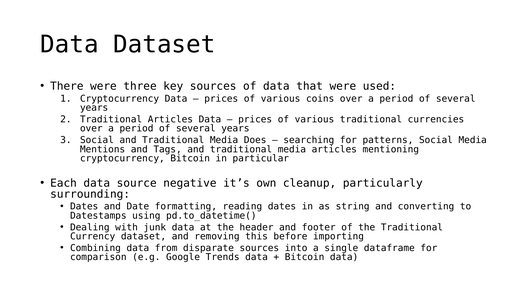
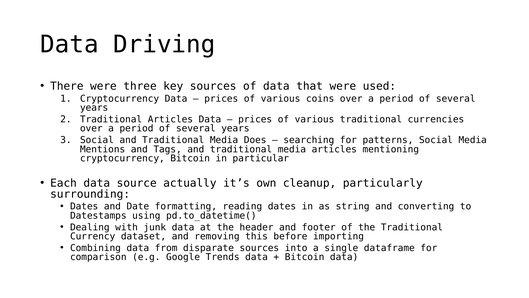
Data Dataset: Dataset -> Driving
negative: negative -> actually
